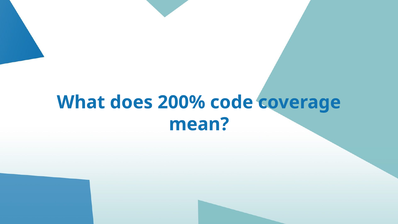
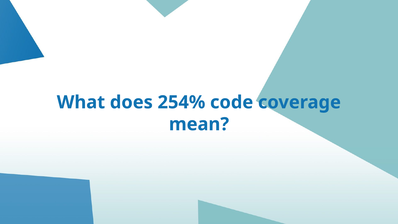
200%: 200% -> 254%
